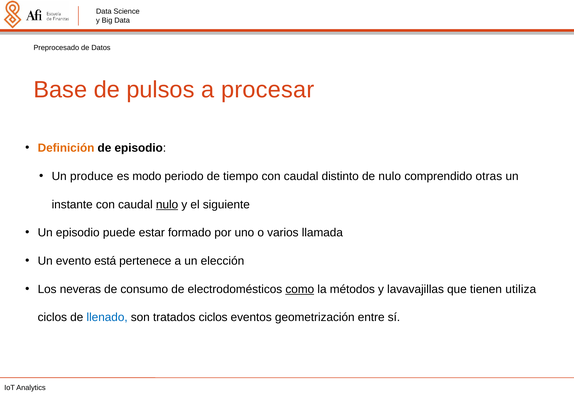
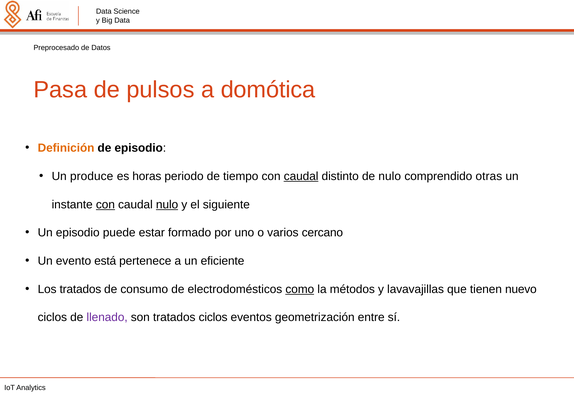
Base: Base -> Pasa
procesar: procesar -> domótica
modo: modo -> horas
caudal at (301, 176) underline: none -> present
con at (105, 205) underline: none -> present
llamada: llamada -> cercano
elección: elección -> eficiente
Los neveras: neveras -> tratados
utiliza: utiliza -> nuevo
llenado colour: blue -> purple
